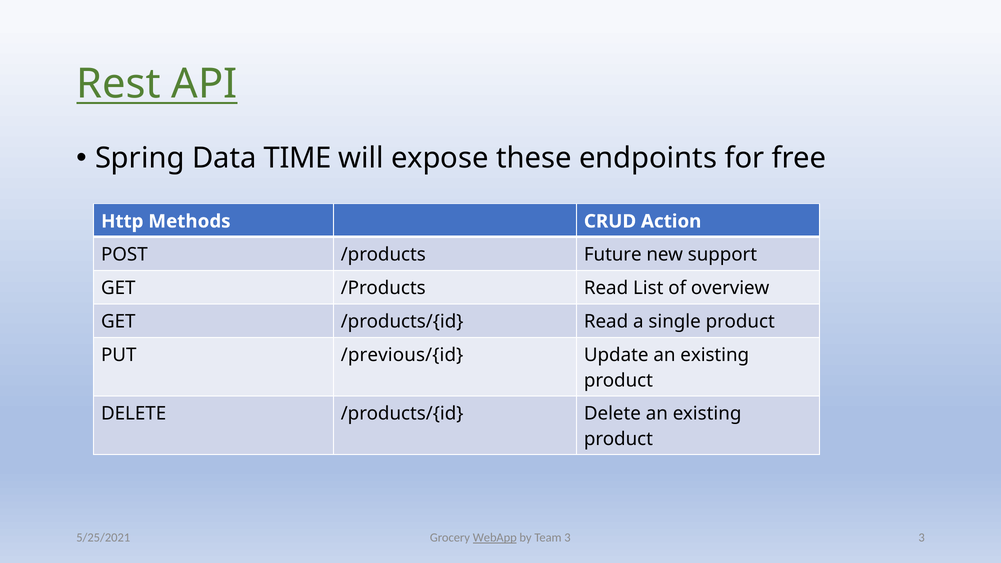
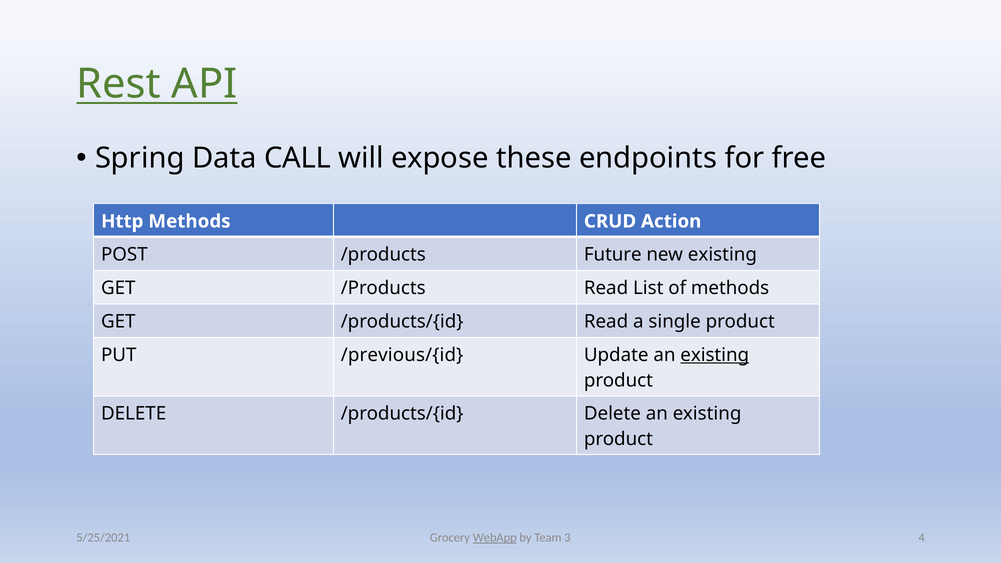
TIME: TIME -> CALL
new support: support -> existing
of overview: overview -> methods
existing at (715, 355) underline: none -> present
3 3: 3 -> 4
